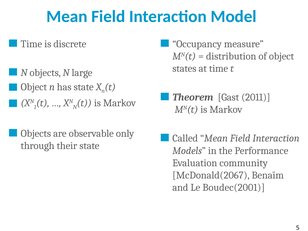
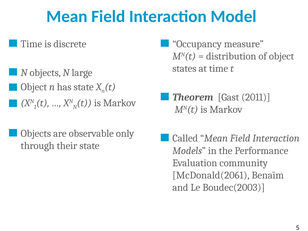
McDonald(2067: McDonald(2067 -> McDonald(2061
Boudec(2001: Boudec(2001 -> Boudec(2003
